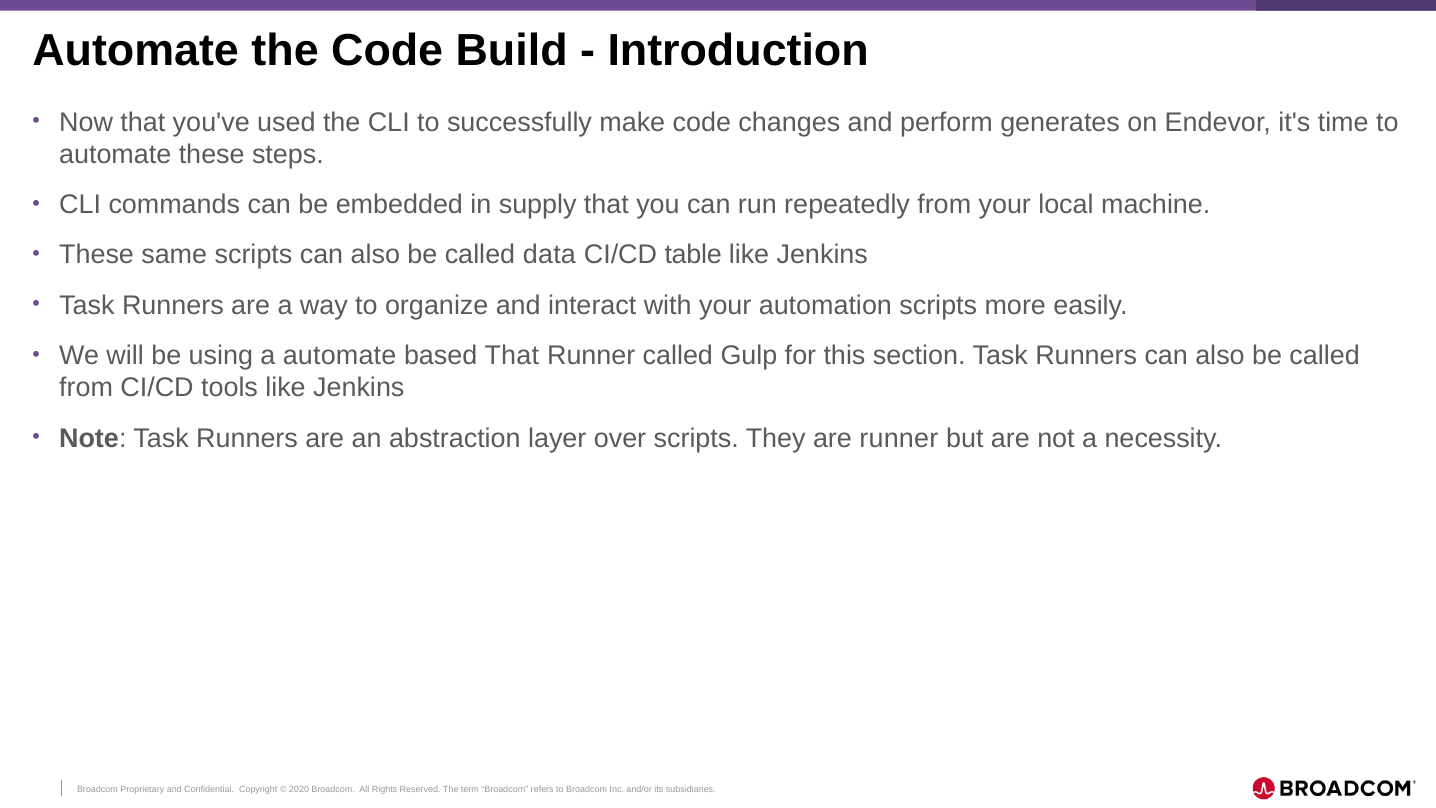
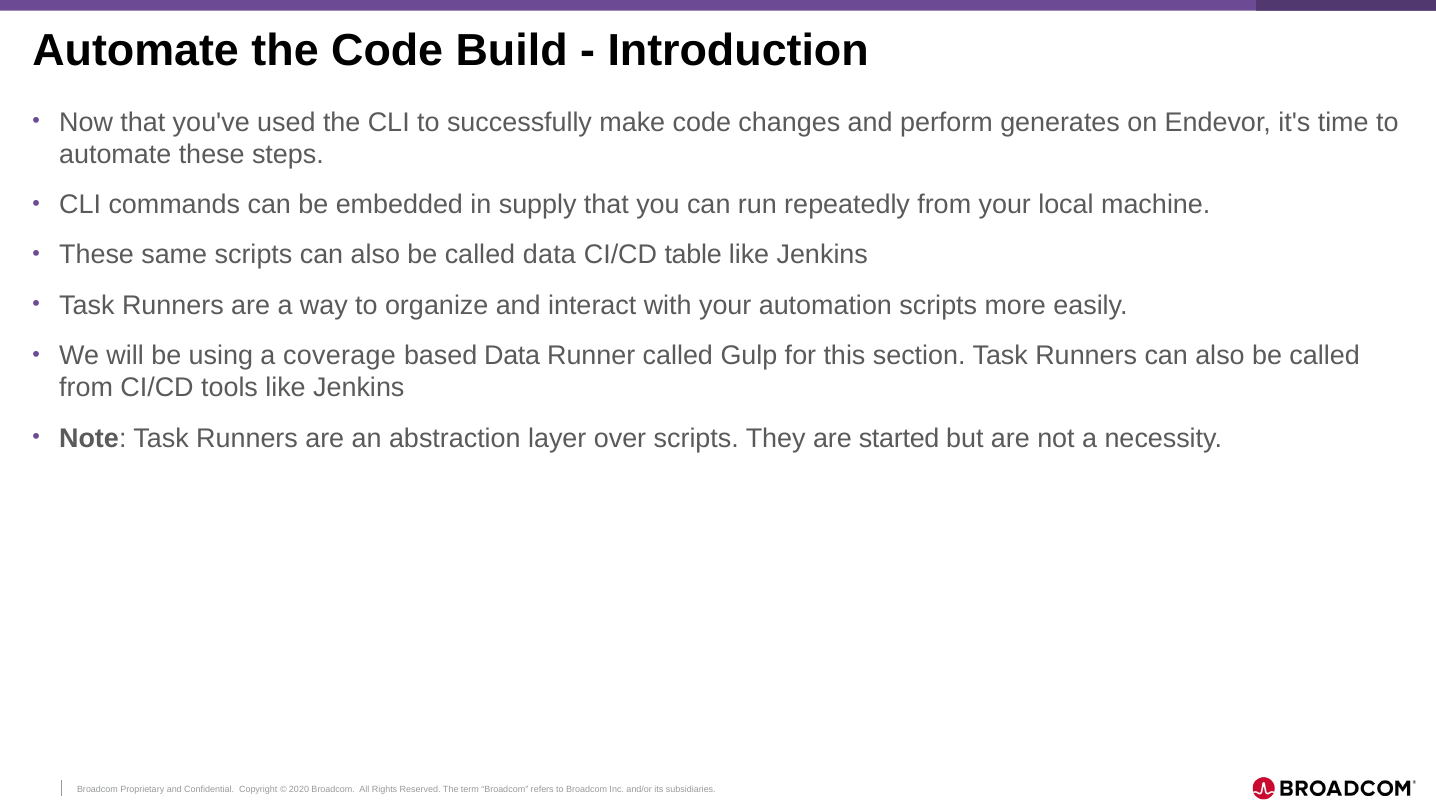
a automate: automate -> coverage
based That: That -> Data
are runner: runner -> started
